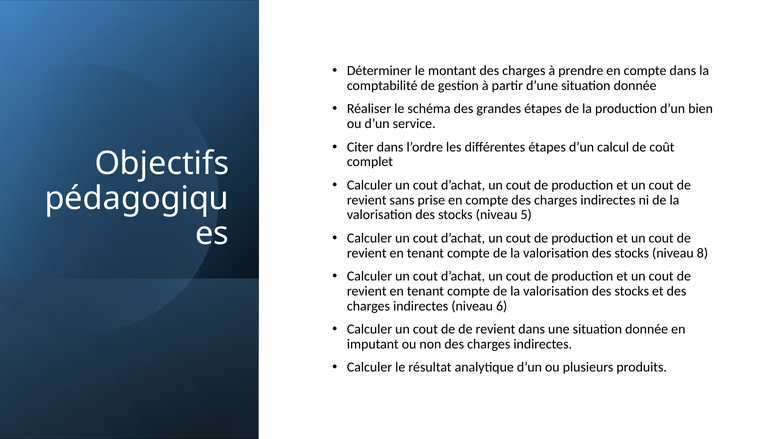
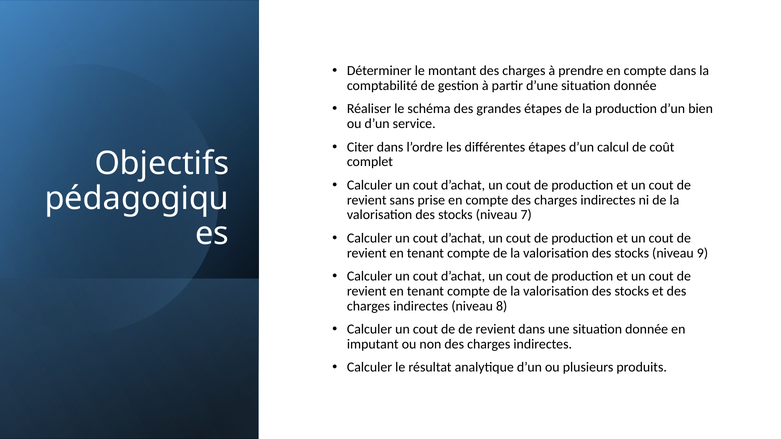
5: 5 -> 7
8: 8 -> 9
6: 6 -> 8
